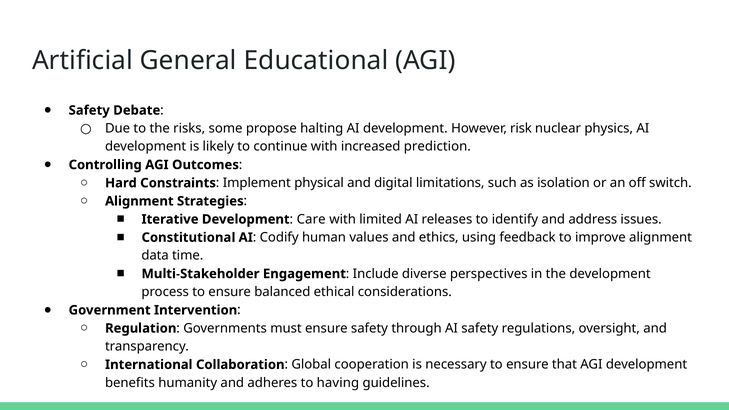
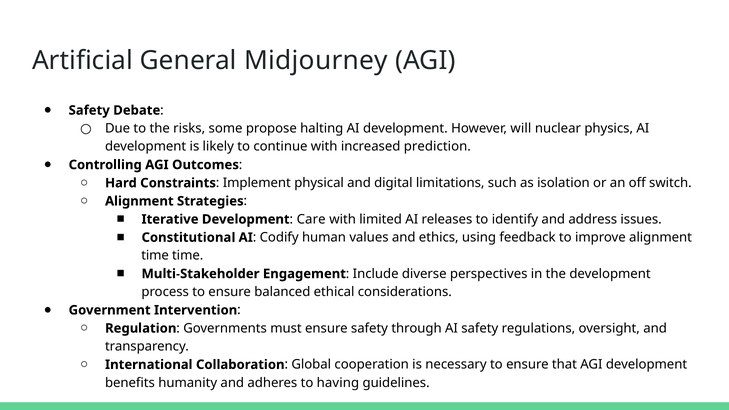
Educational: Educational -> Midjourney
risk: risk -> will
data at (155, 256): data -> time
